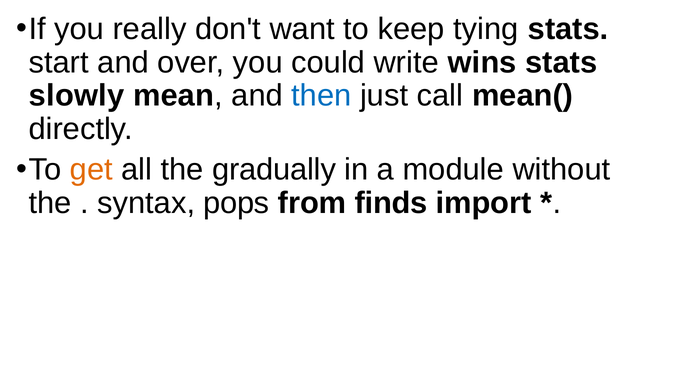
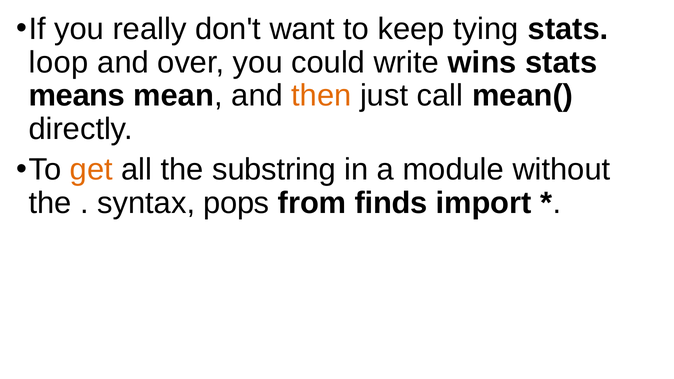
start: start -> loop
slowly: slowly -> means
then colour: blue -> orange
gradually: gradually -> substring
